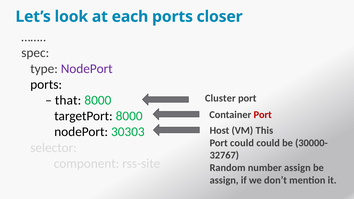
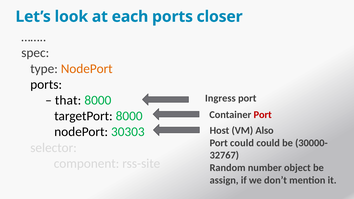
NodePort at (87, 69) colour: purple -> orange
Cluster: Cluster -> Ingress
This: This -> Also
number assign: assign -> object
